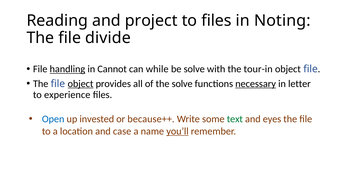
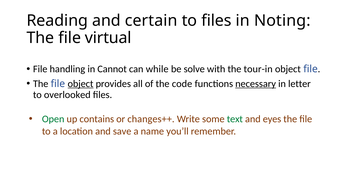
project: project -> certain
divide: divide -> virtual
handling underline: present -> none
the solve: solve -> code
experience: experience -> overlooked
Open colour: blue -> green
invested: invested -> contains
because++: because++ -> changes++
case: case -> save
you’ll underline: present -> none
